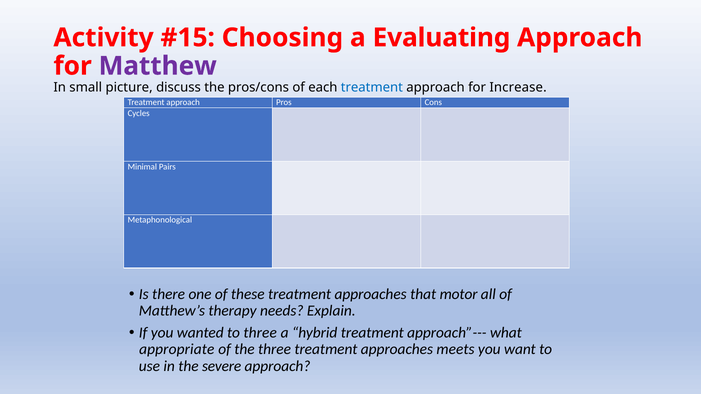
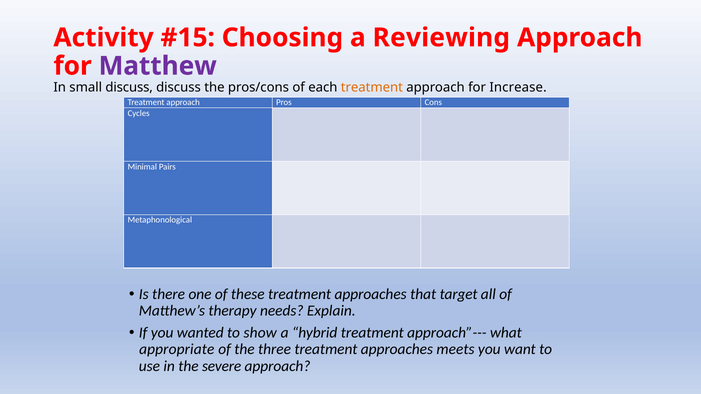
Evaluating: Evaluating -> Reviewing
small picture: picture -> discuss
treatment at (372, 87) colour: blue -> orange
motor: motor -> target
to three: three -> show
